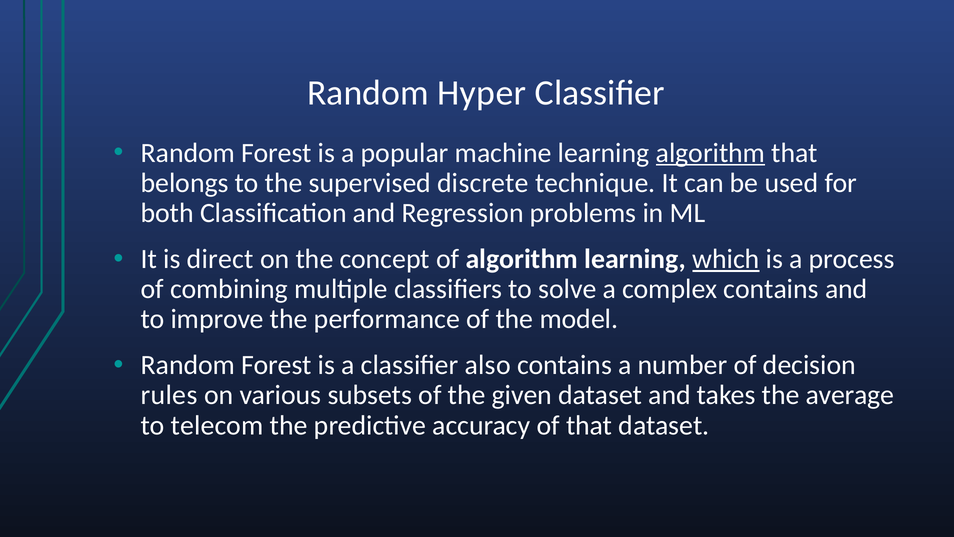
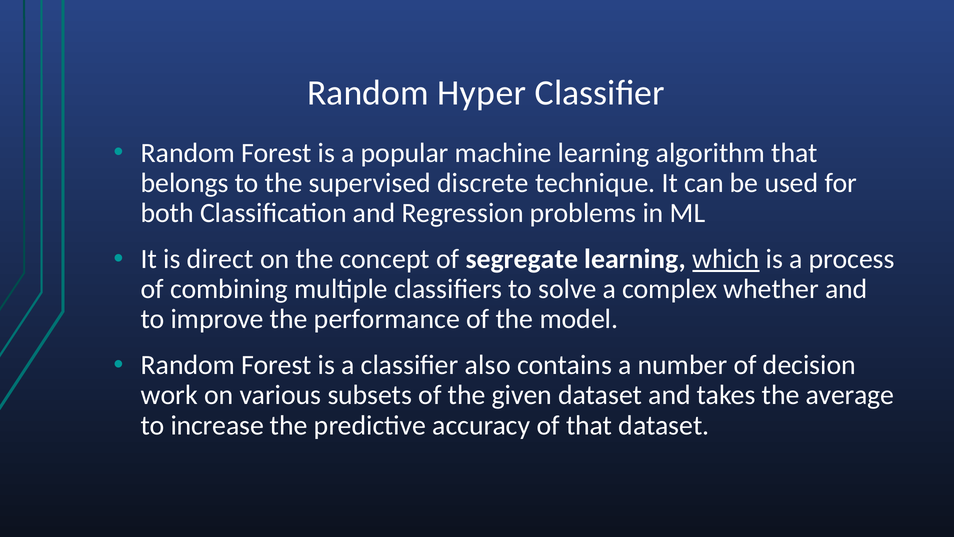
algorithm at (710, 153) underline: present -> none
of algorithm: algorithm -> segregate
complex contains: contains -> whether
rules: rules -> work
telecom: telecom -> increase
